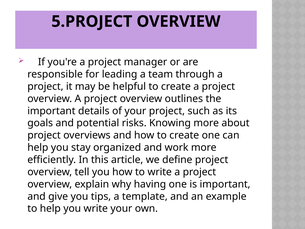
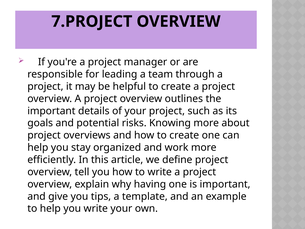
5.PROJECT: 5.PROJECT -> 7.PROJECT
